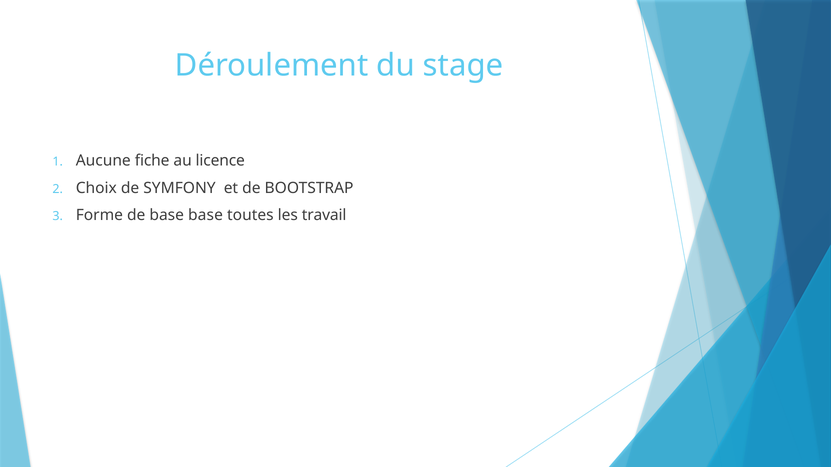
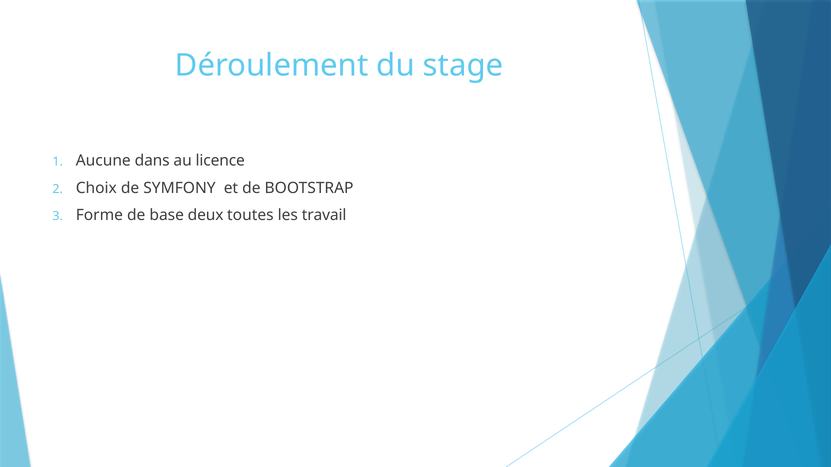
fiche: fiche -> dans
base base: base -> deux
